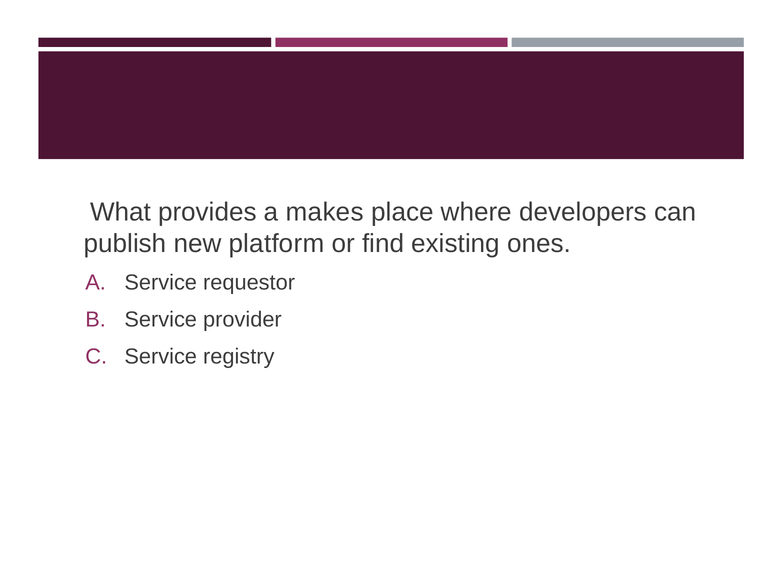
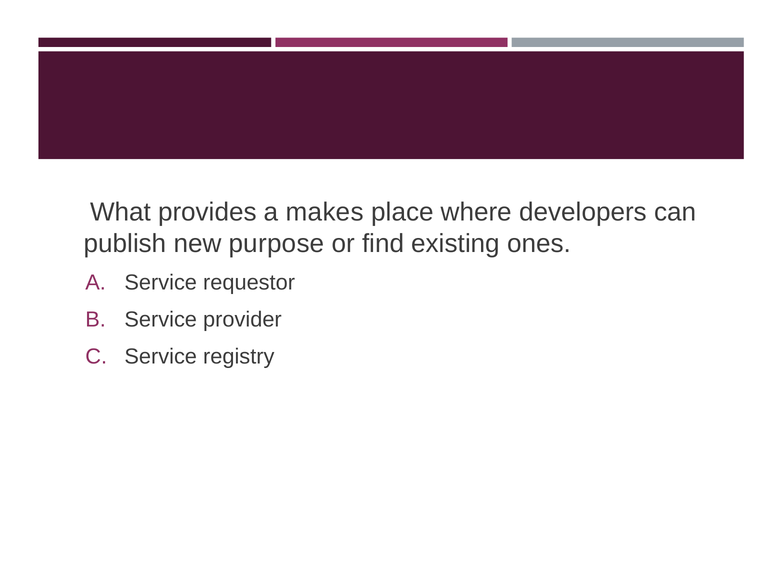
platform: platform -> purpose
